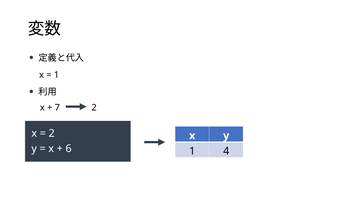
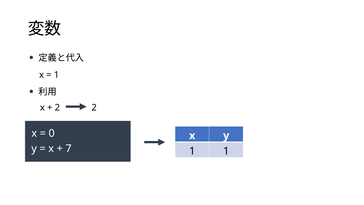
7 at (57, 107): 7 -> 2
2 at (52, 133): 2 -> 0
6: 6 -> 7
1 4: 4 -> 1
